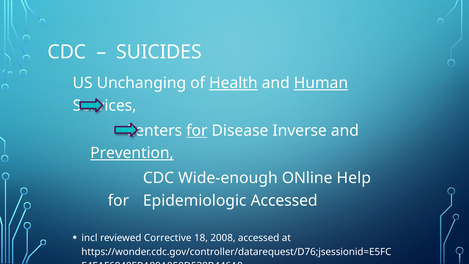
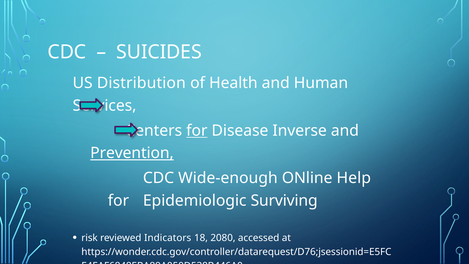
Unchanging: Unchanging -> Distribution
Health underline: present -> none
Human underline: present -> none
Epidemiologic Accessed: Accessed -> Surviving
incl: incl -> risk
Corrective: Corrective -> Indicators
2008: 2008 -> 2080
